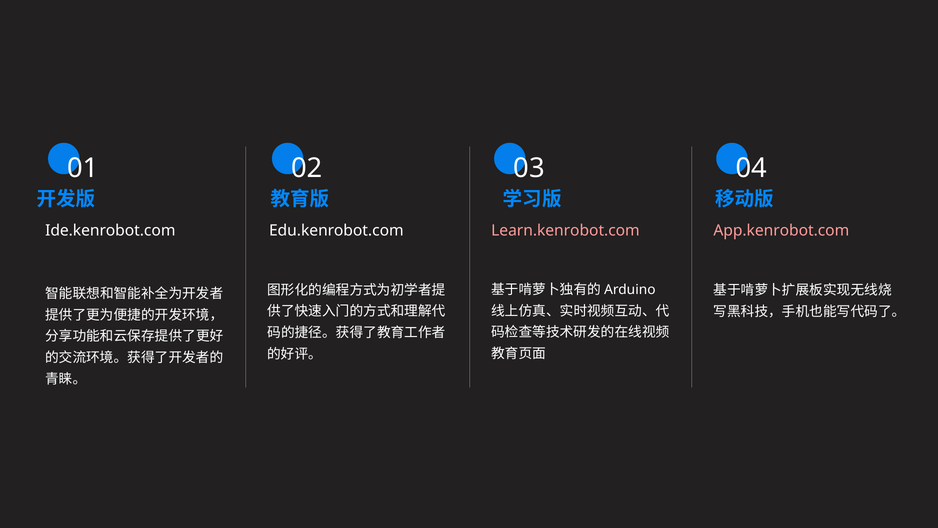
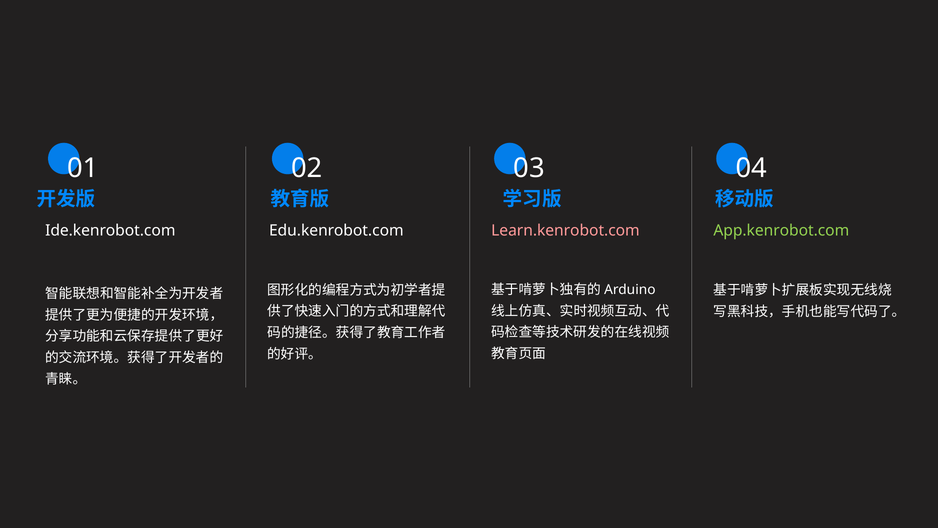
App.kenrobot.com colour: pink -> light green
